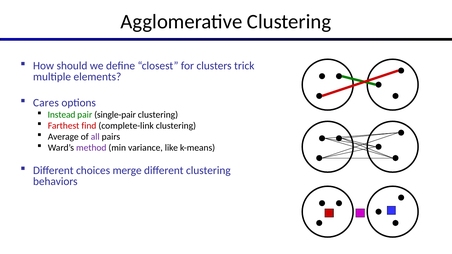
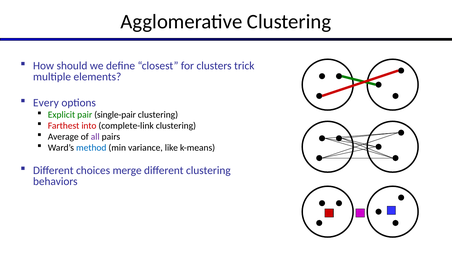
Cares: Cares -> Every
Instead: Instead -> Explicit
find: find -> into
method colour: purple -> blue
